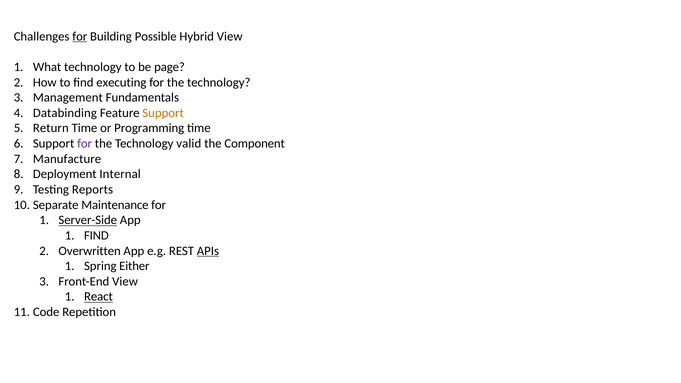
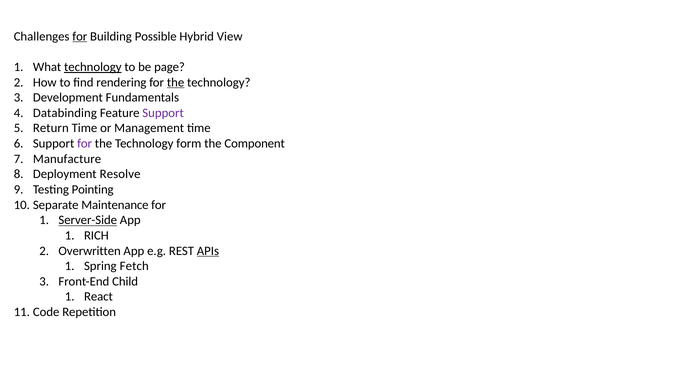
technology at (93, 67) underline: none -> present
executing: executing -> rendering
the at (176, 82) underline: none -> present
Management: Management -> Development
Support at (163, 113) colour: orange -> purple
Programming: Programming -> Management
valid: valid -> form
Internal: Internal -> Resolve
Reports: Reports -> Pointing
FIND at (96, 236): FIND -> RICH
Either: Either -> Fetch
Front-End View: View -> Child
React underline: present -> none
